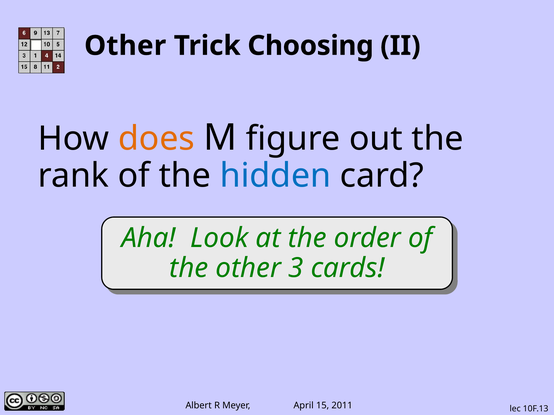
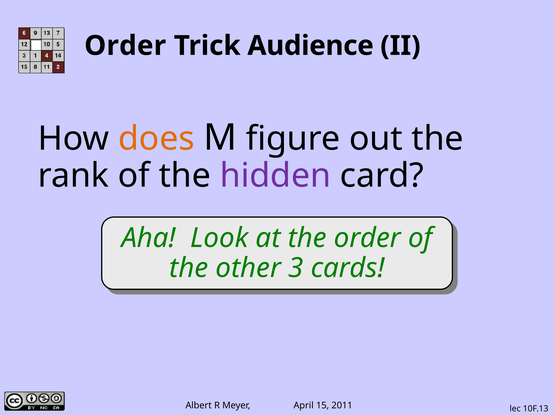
Other at (125, 46): Other -> Order
Choosing: Choosing -> Audience
hidden colour: blue -> purple
